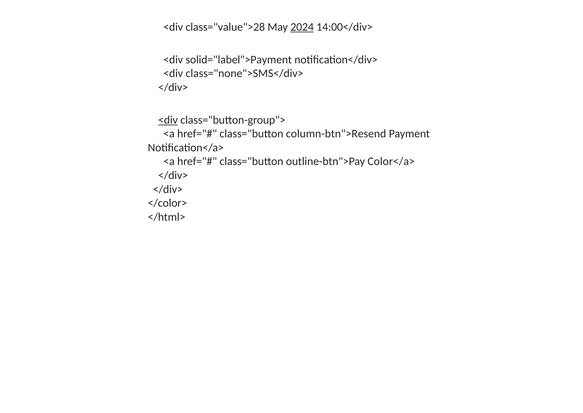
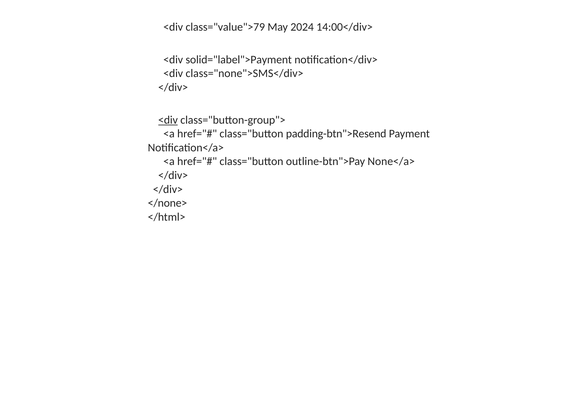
class="value">28: class="value">28 -> class="value">79
2024 underline: present -> none
column-btn">Resend: column-btn">Resend -> padding-btn">Resend
Color</a>: Color</a> -> None</a>
</color>: </color> -> </none>
